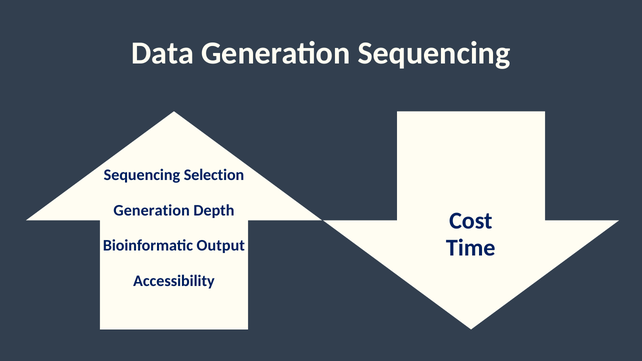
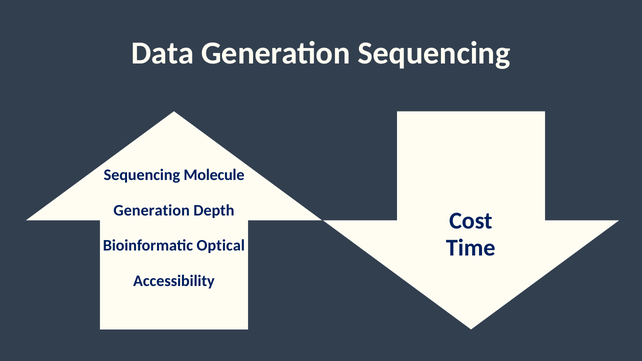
Selection: Selection -> Molecule
Output: Output -> Optical
